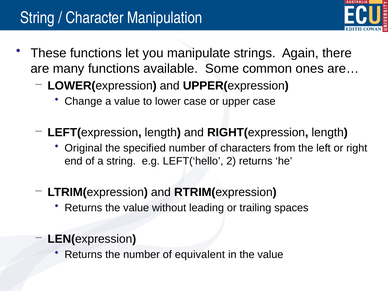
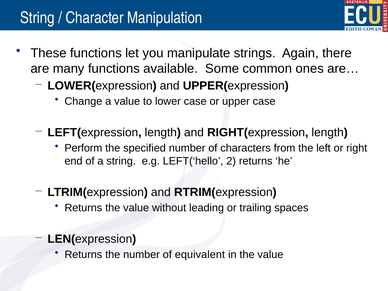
Original: Original -> Perform
